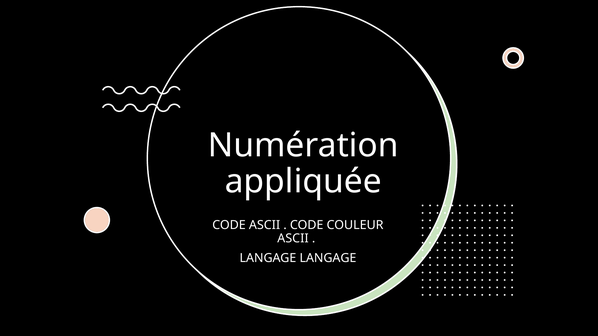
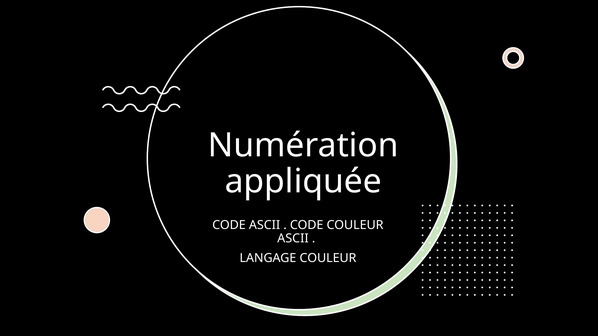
LANGAGE LANGAGE: LANGAGE -> COULEUR
